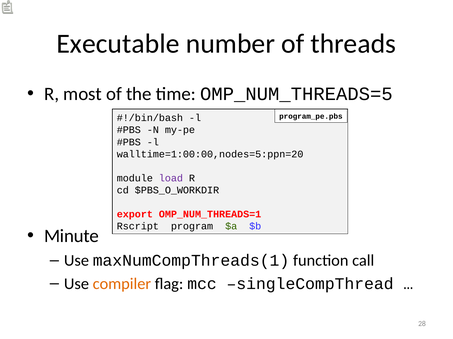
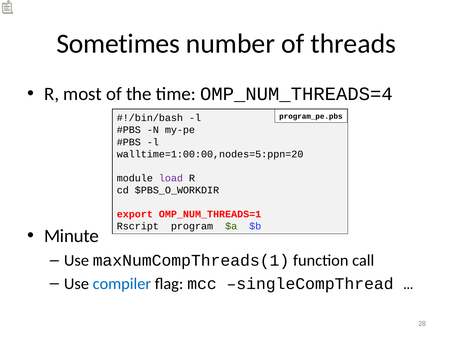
Executable: Executable -> Sometimes
OMP_NUM_THREADS=5: OMP_NUM_THREADS=5 -> OMP_NUM_THREADS=4
compiler colour: orange -> blue
